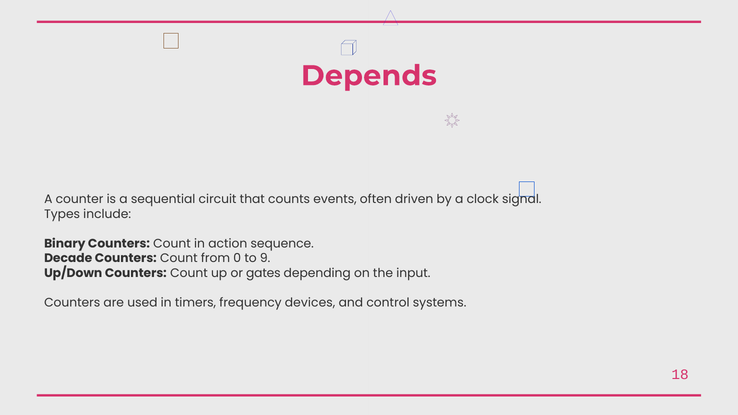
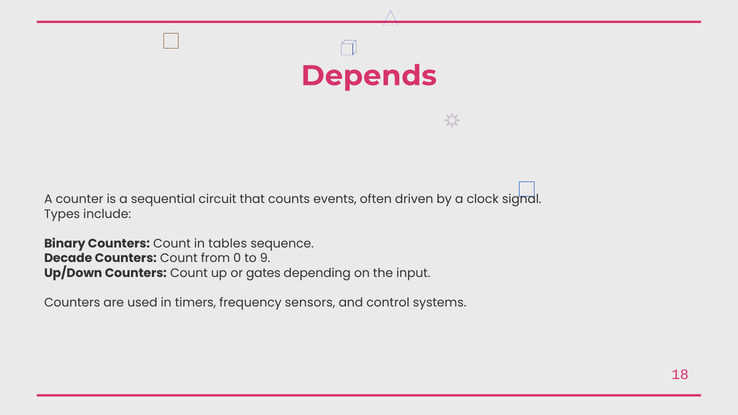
action: action -> tables
devices: devices -> sensors
